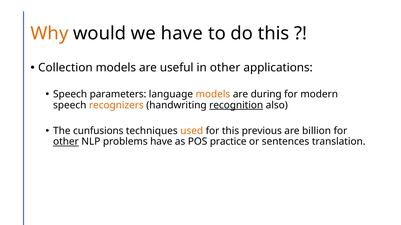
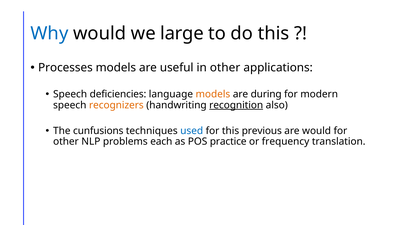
Why colour: orange -> blue
we have: have -> large
Collection: Collection -> Processes
parameters: parameters -> deficiencies
used colour: orange -> blue
are billion: billion -> would
other at (66, 142) underline: present -> none
problems have: have -> each
sentences: sentences -> frequency
